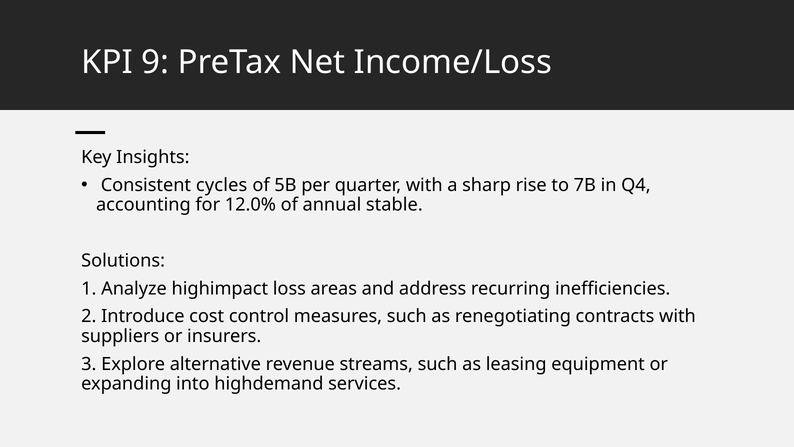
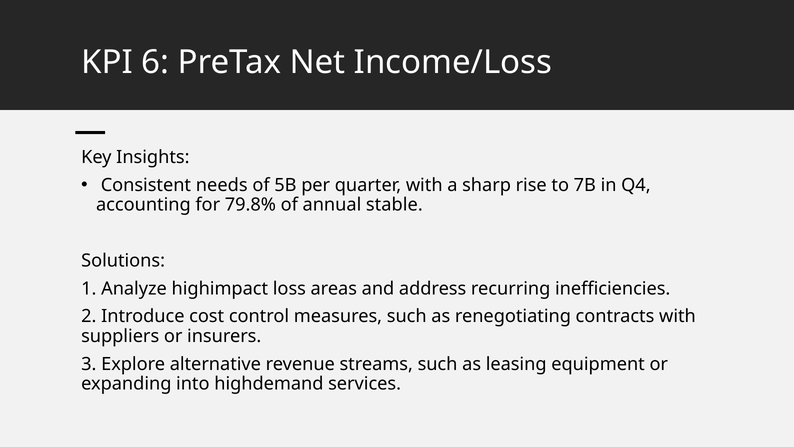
9: 9 -> 6
cycles: cycles -> needs
12.0%: 12.0% -> 79.8%
